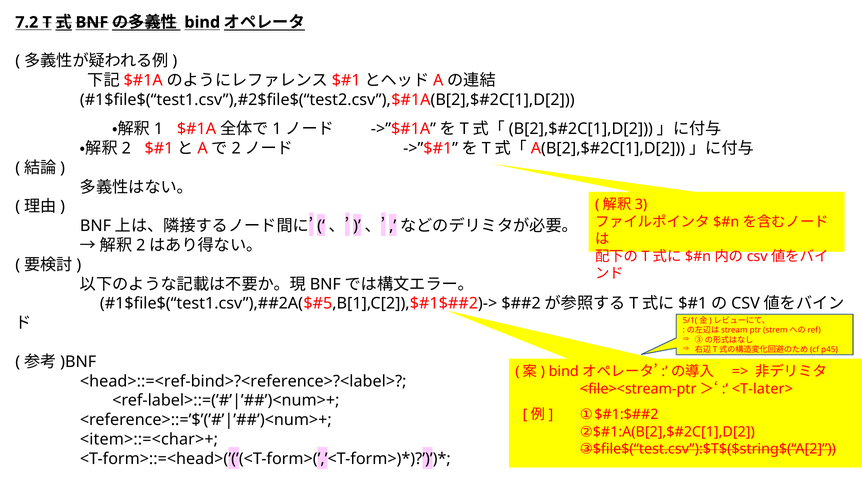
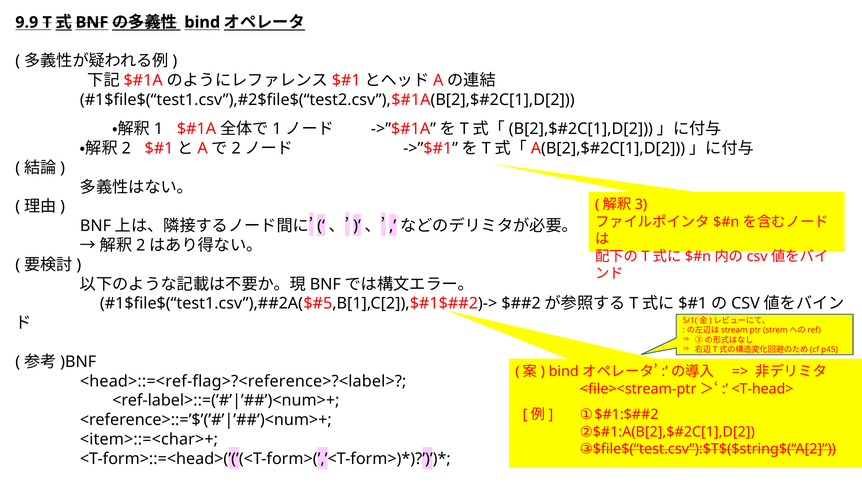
7.2: 7.2 -> 9.9
<head>::=<ref-bind>?<reference>?<label>: <head>::=<ref-bind>?<reference>?<label> -> <head>::=<ref-flag>?<reference>?<label>
<T-later>: <T-later> -> <T-head>
